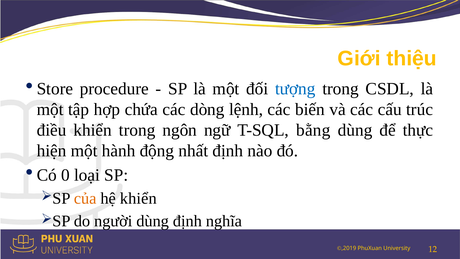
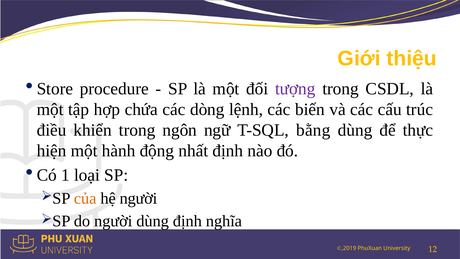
tượng colour: blue -> purple
0: 0 -> 1
hệ khiển: khiển -> người
